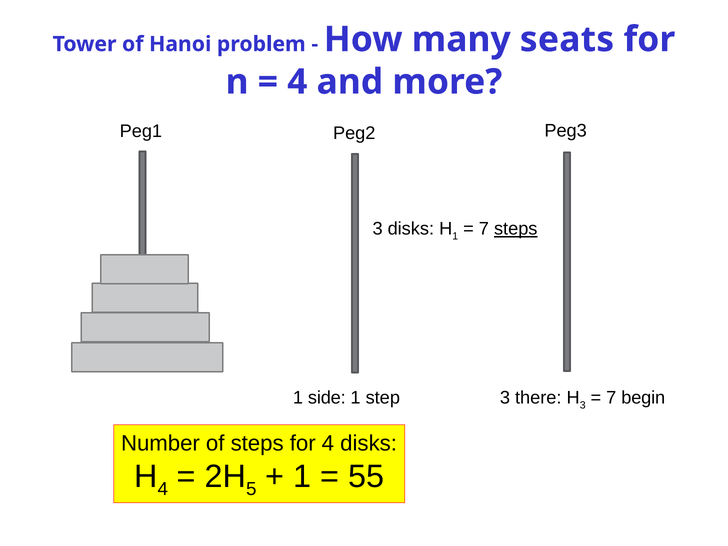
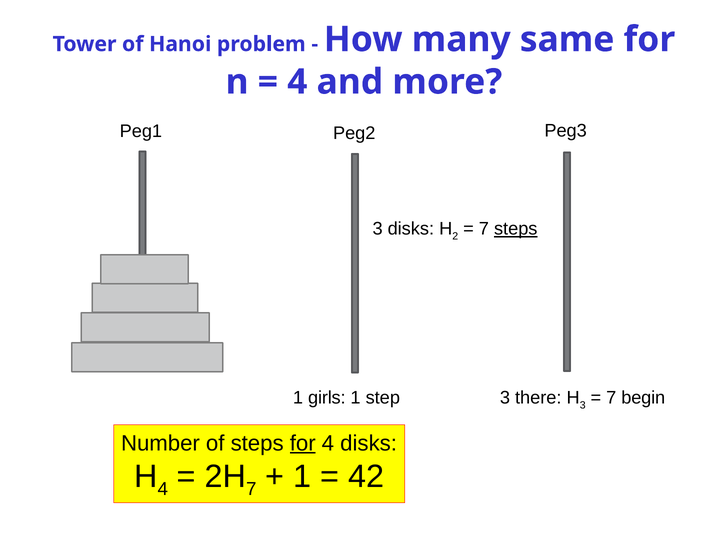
seats: seats -> same
1 at (455, 236): 1 -> 2
side: side -> girls
for at (303, 443) underline: none -> present
5 at (251, 489): 5 -> 7
55: 55 -> 42
